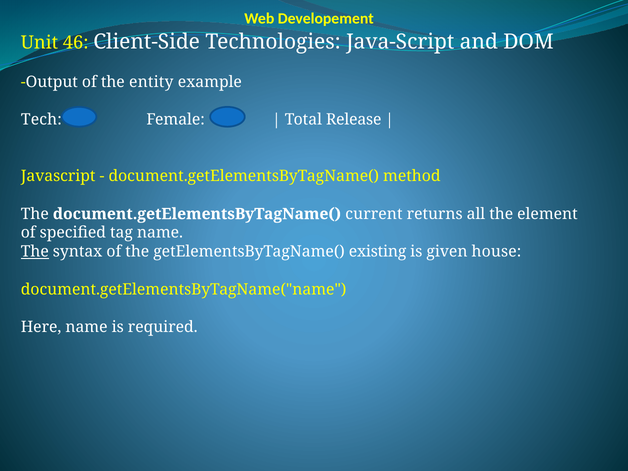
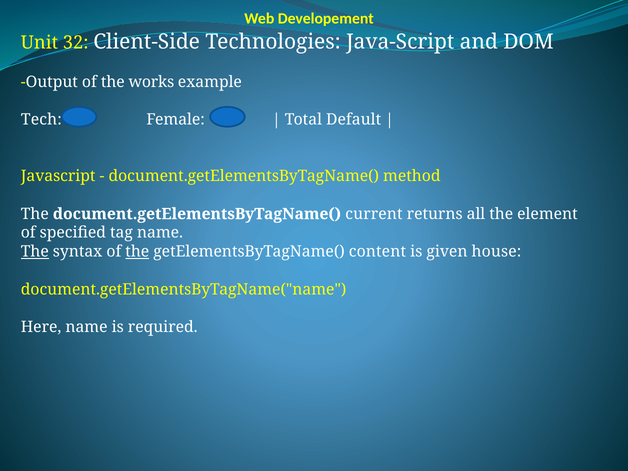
46: 46 -> 32
entity: entity -> works
Release: Release -> Default
the at (137, 252) underline: none -> present
existing: existing -> content
